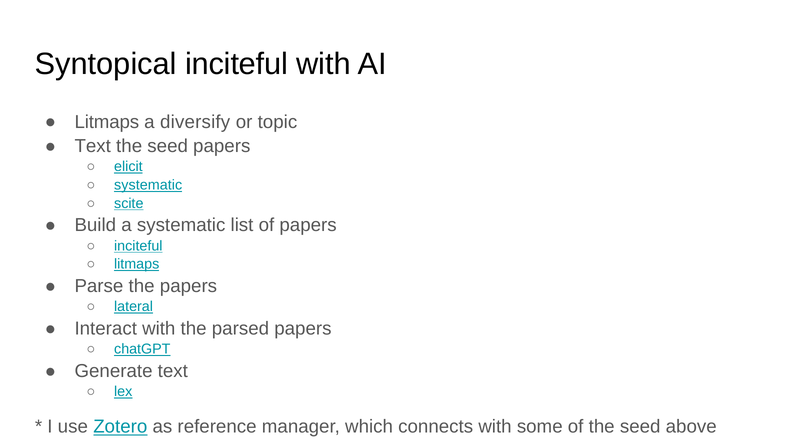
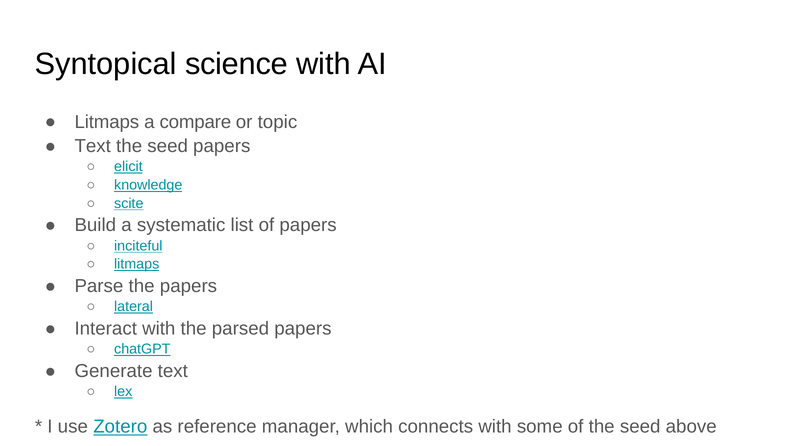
Syntopical inciteful: inciteful -> science
diversify: diversify -> compare
systematic at (148, 185): systematic -> knowledge
